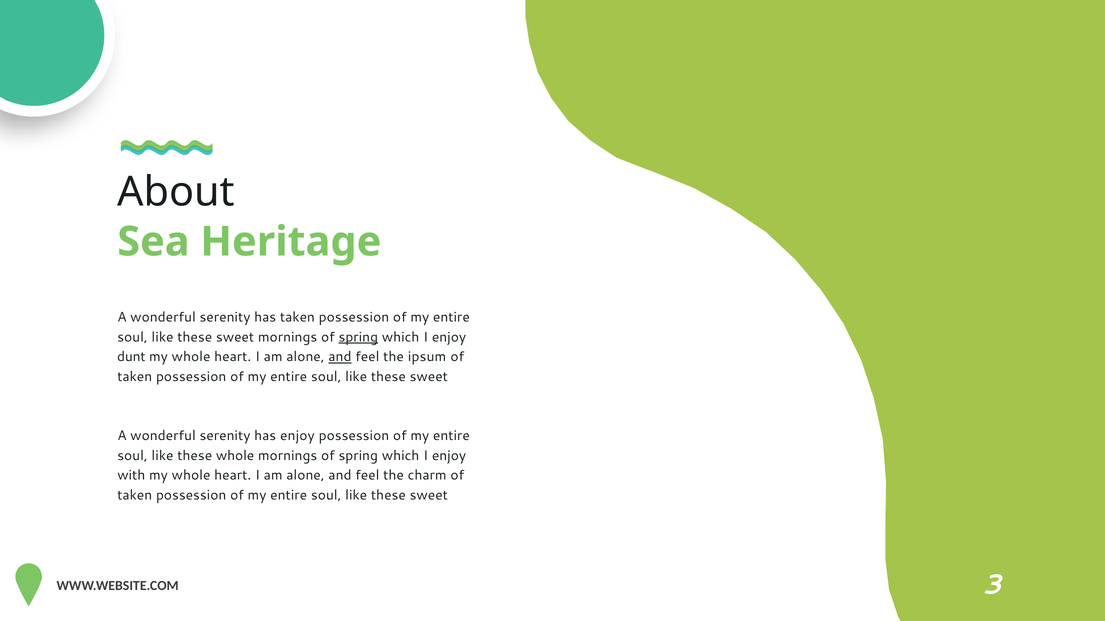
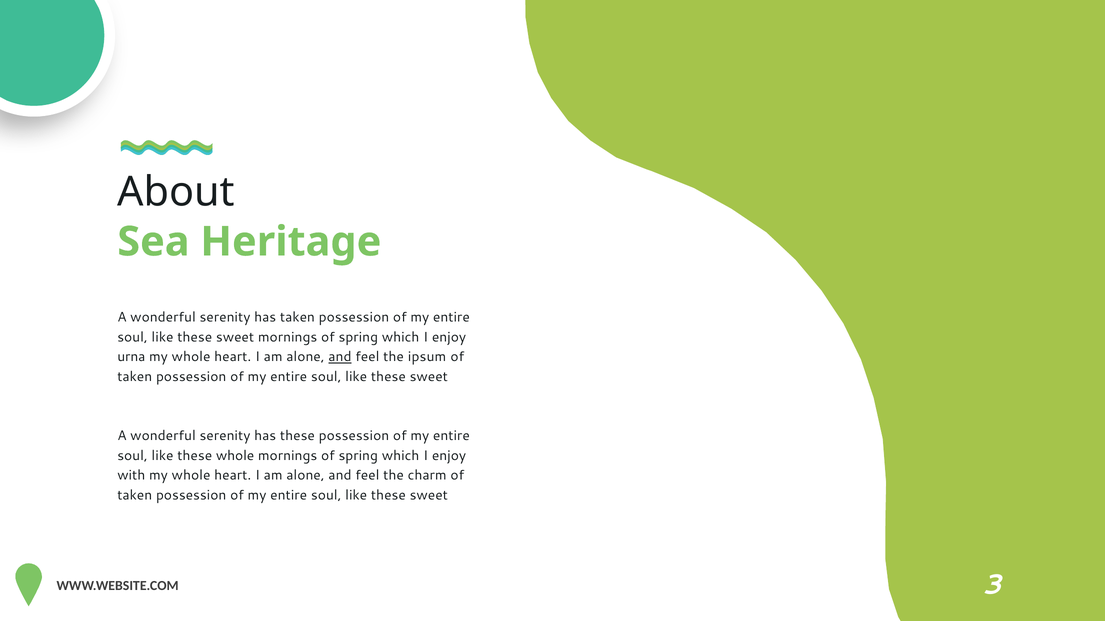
spring at (358, 337) underline: present -> none
dunt: dunt -> urna
has enjoy: enjoy -> these
